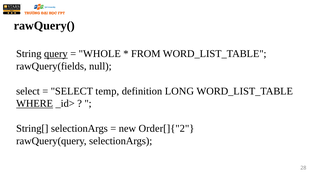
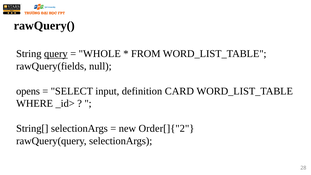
select at (28, 91): select -> opens
temp: temp -> input
LONG: LONG -> CARD
WHERE underline: present -> none
